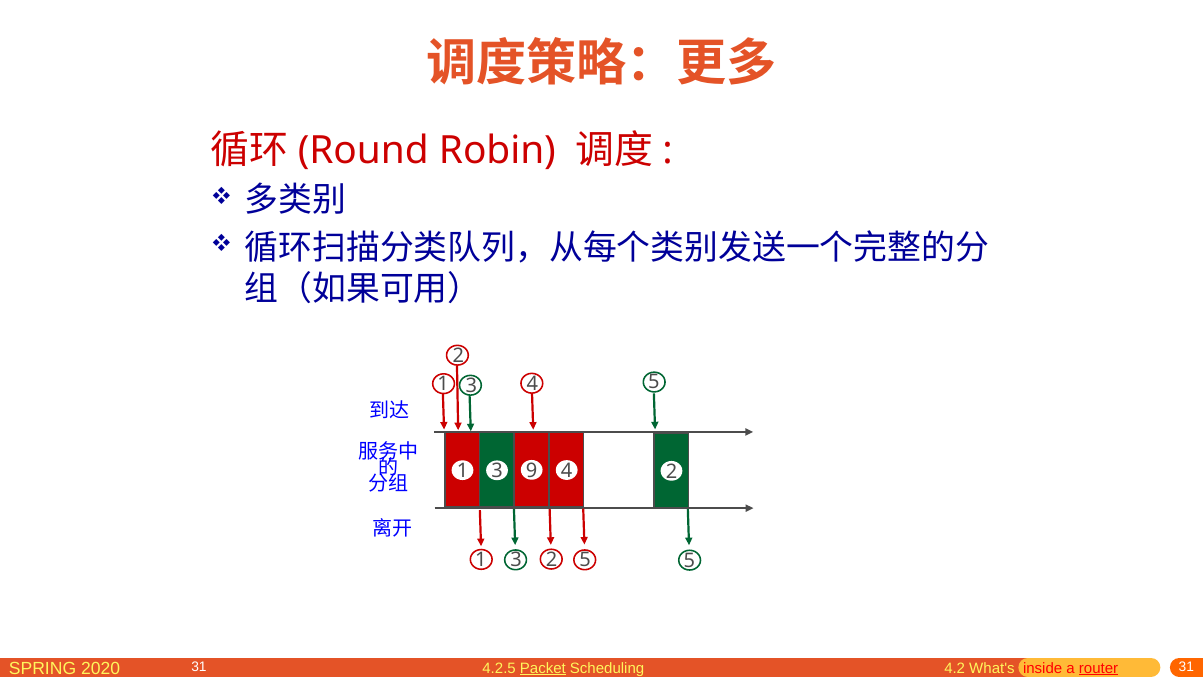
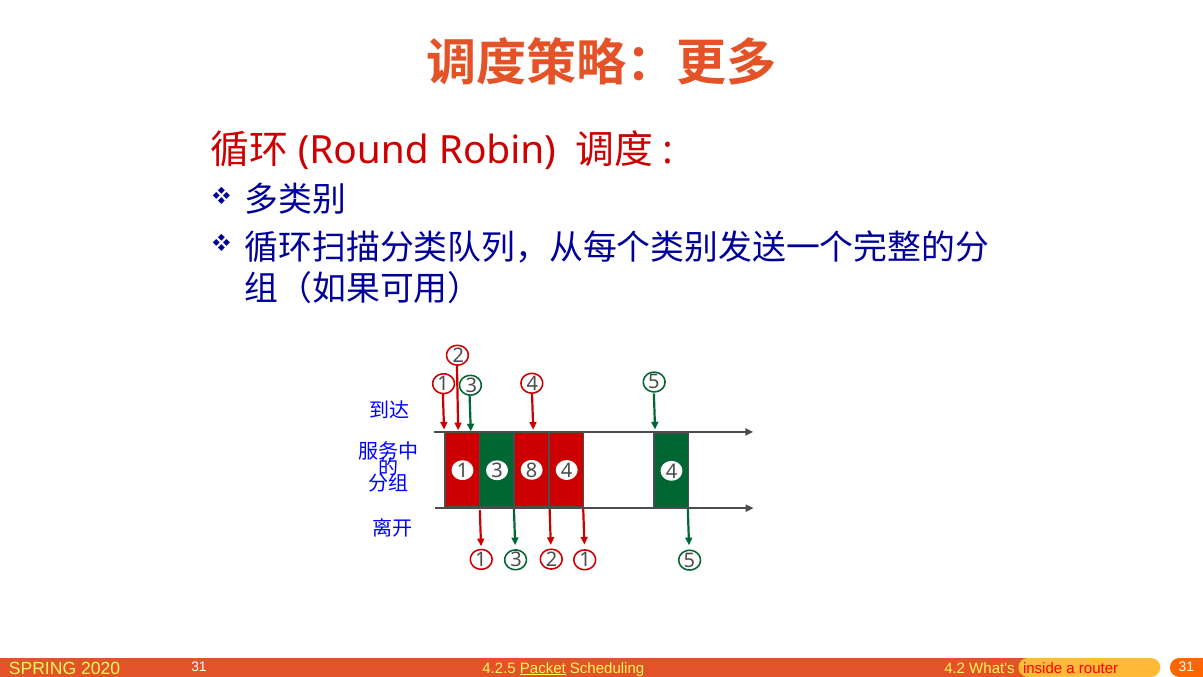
9: 9 -> 8
4 2: 2 -> 4
5 at (585, 560): 5 -> 1
router underline: present -> none
